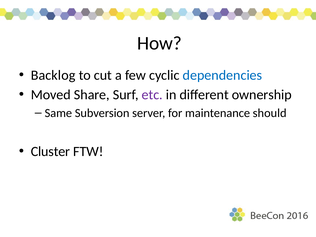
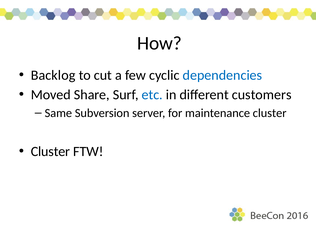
etc colour: purple -> blue
ownership: ownership -> customers
maintenance should: should -> cluster
